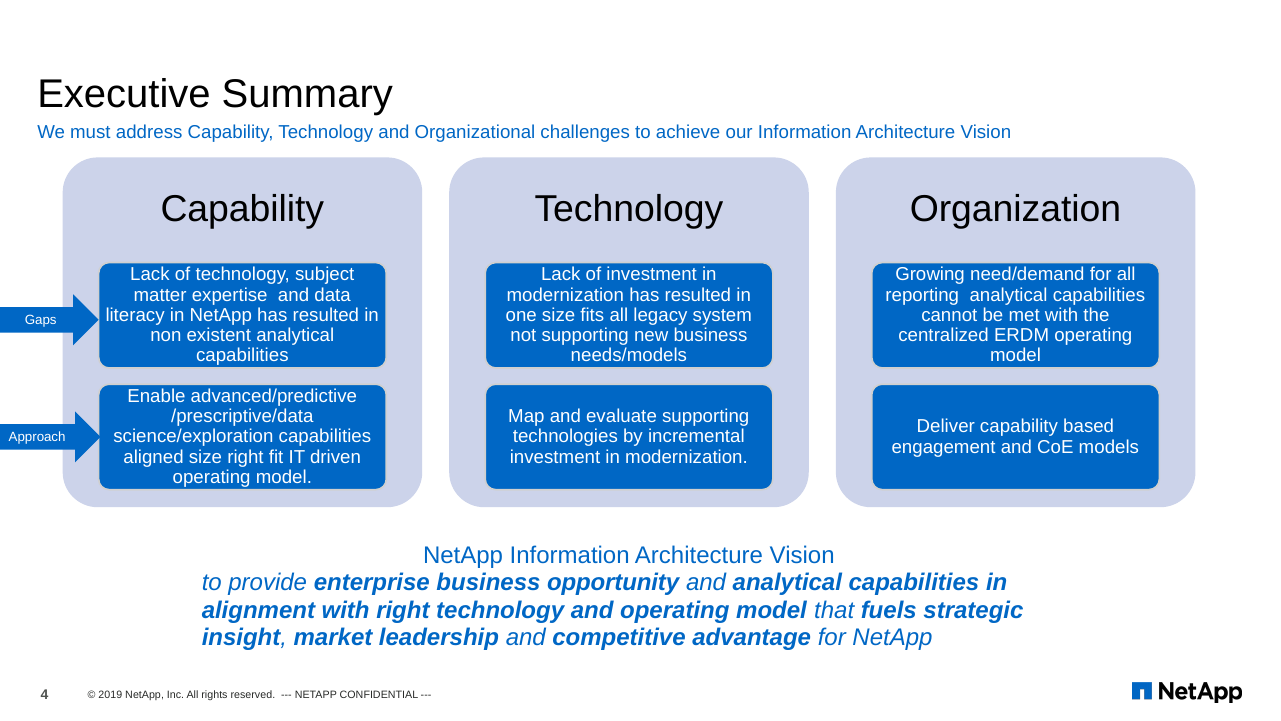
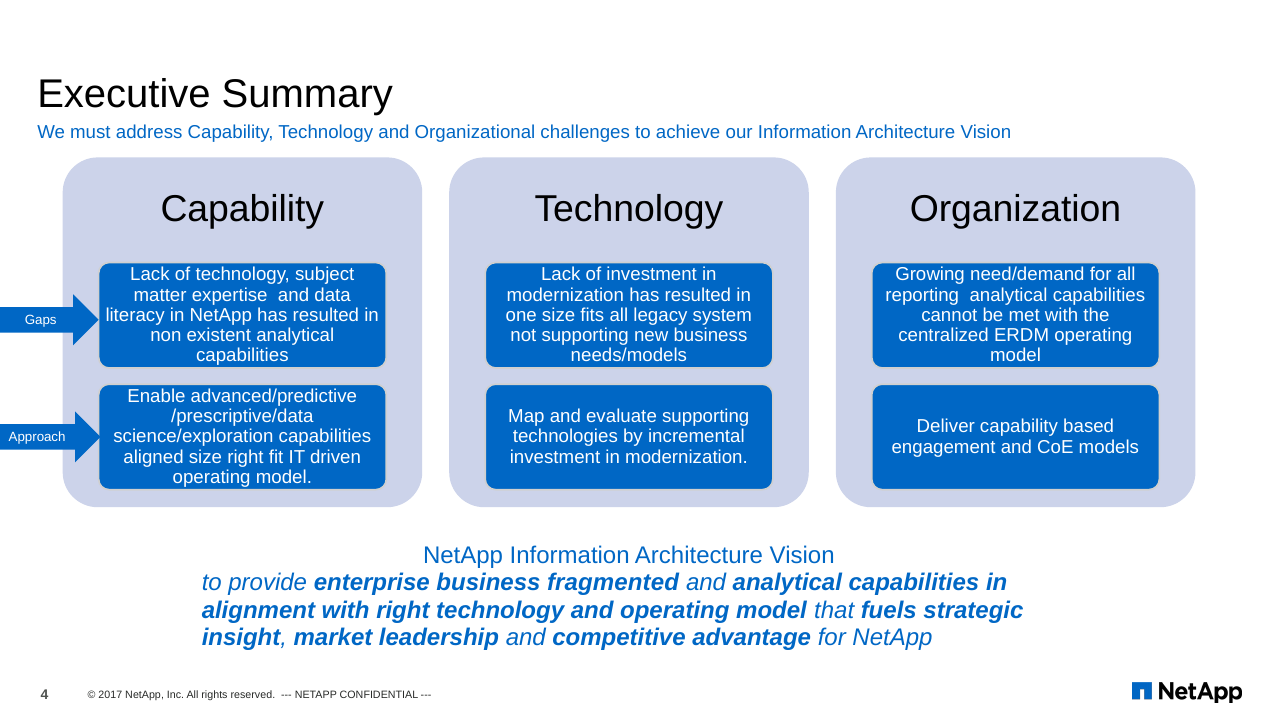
opportunity: opportunity -> fragmented
2019: 2019 -> 2017
